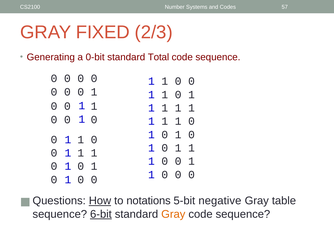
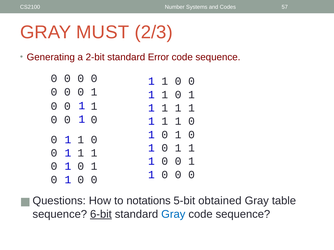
FIXED: FIXED -> MUST
0-bit: 0-bit -> 2-bit
Total: Total -> Error
How underline: present -> none
negative: negative -> obtained
Gray at (173, 215) colour: orange -> blue
